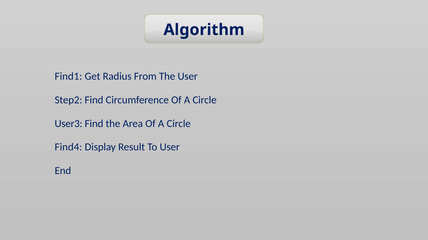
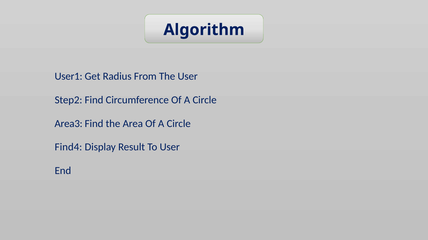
Find1: Find1 -> User1
User3: User3 -> Area3
